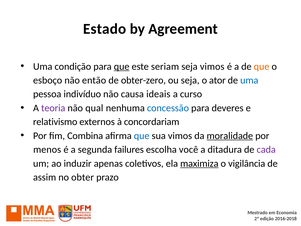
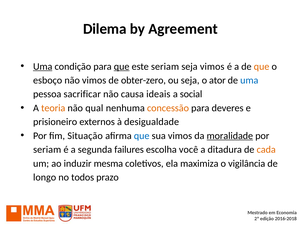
Estado: Estado -> Dilema
Uma at (43, 66) underline: none -> present
não então: então -> vimos
indivíduo: indivíduo -> sacrificar
curso: curso -> social
teoria colour: purple -> orange
concessão colour: blue -> orange
relativismo: relativismo -> prisioneiro
concordariam: concordariam -> desigualdade
Combina: Combina -> Situação
menos at (47, 149): menos -> seriam
cada colour: purple -> orange
apenas: apenas -> mesma
maximiza underline: present -> none
assim: assim -> longo
obter: obter -> todos
